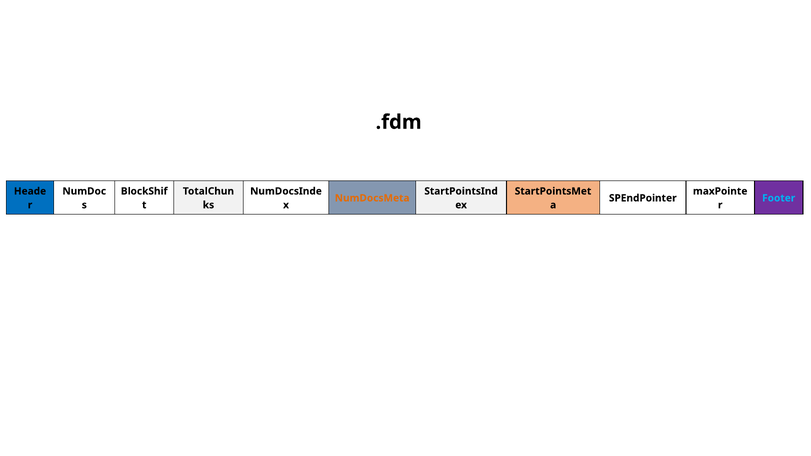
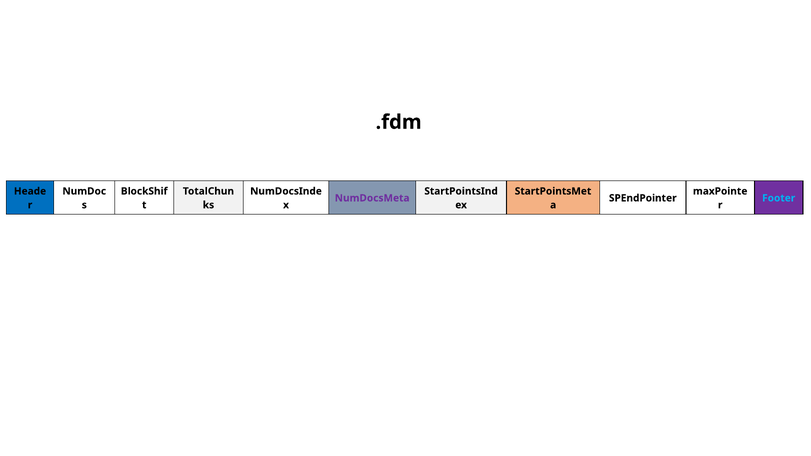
NumDocsMeta colour: orange -> purple
